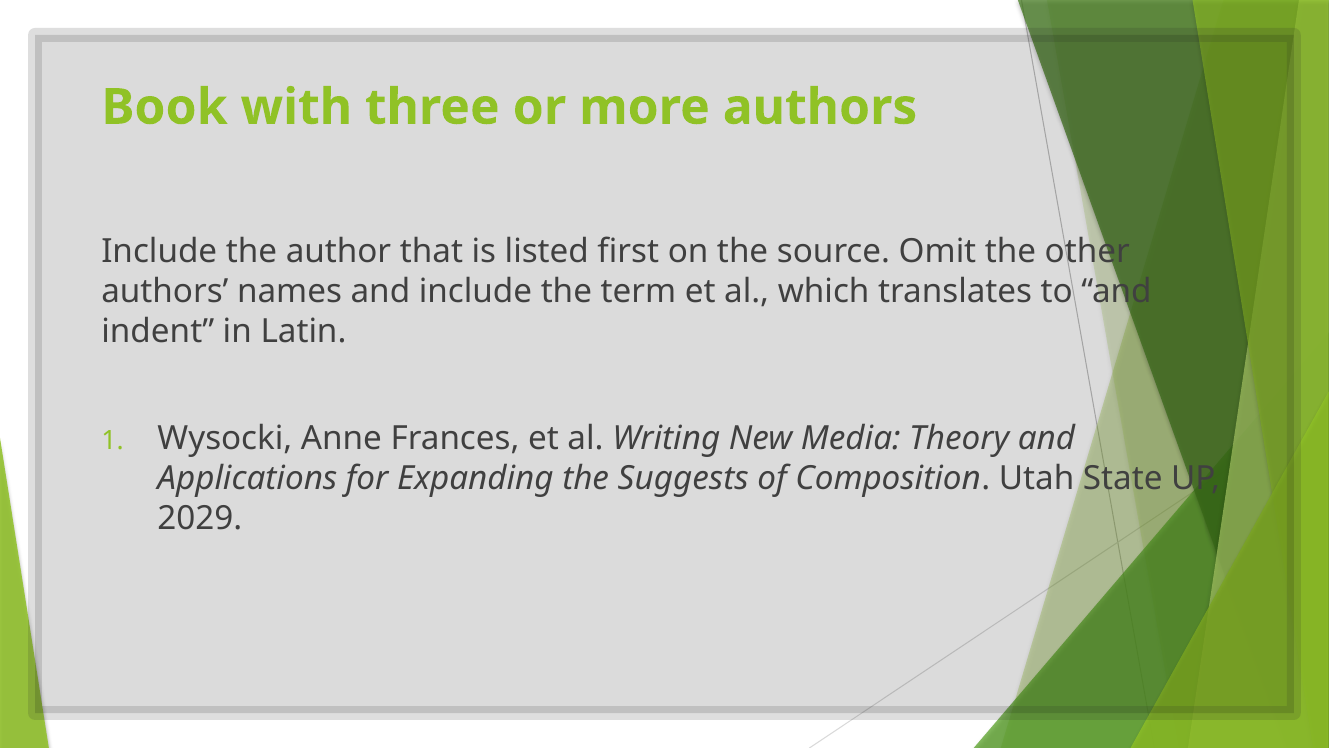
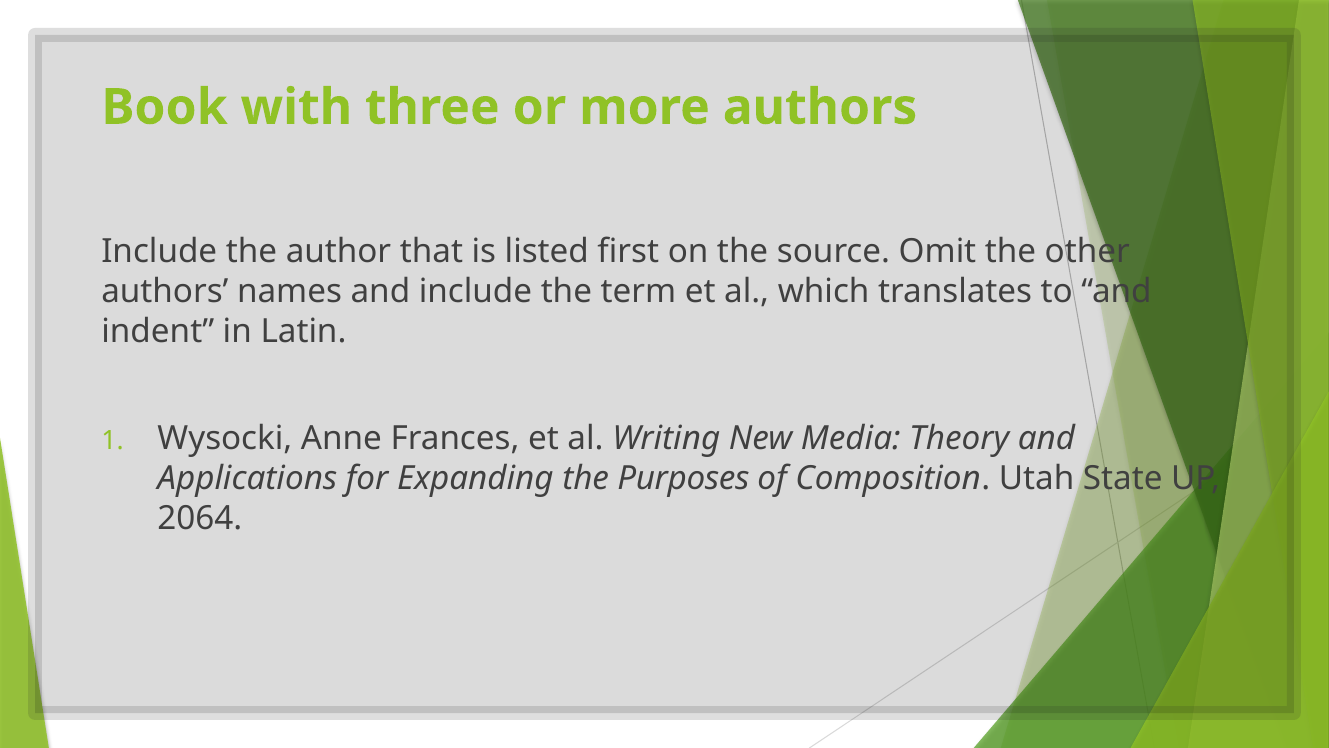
Suggests: Suggests -> Purposes
2029: 2029 -> 2064
